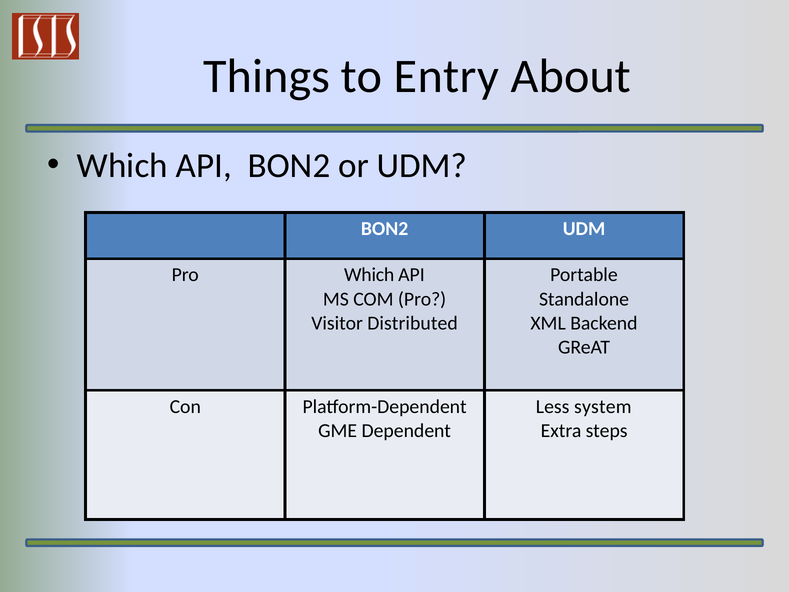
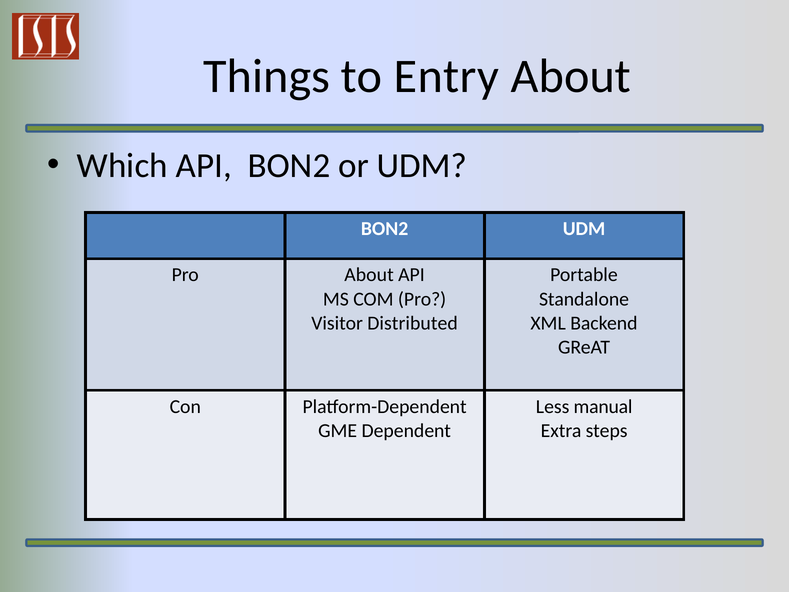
Pro Which: Which -> About
system: system -> manual
